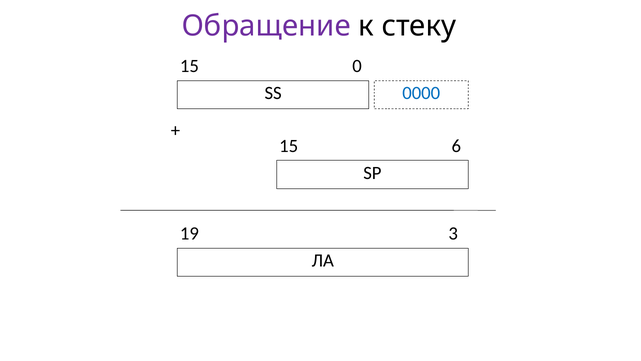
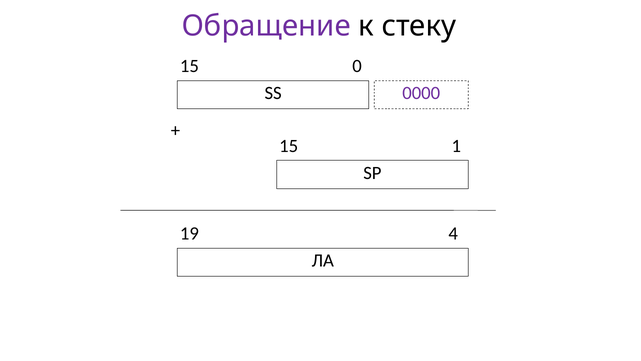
0000 colour: blue -> purple
6: 6 -> 1
3: 3 -> 4
